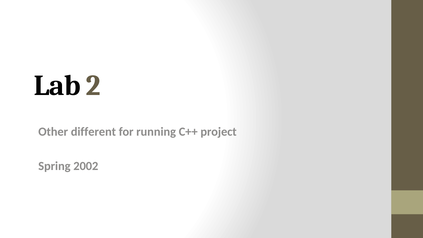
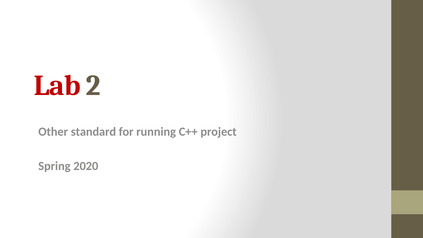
Lab colour: black -> red
different: different -> standard
2002: 2002 -> 2020
